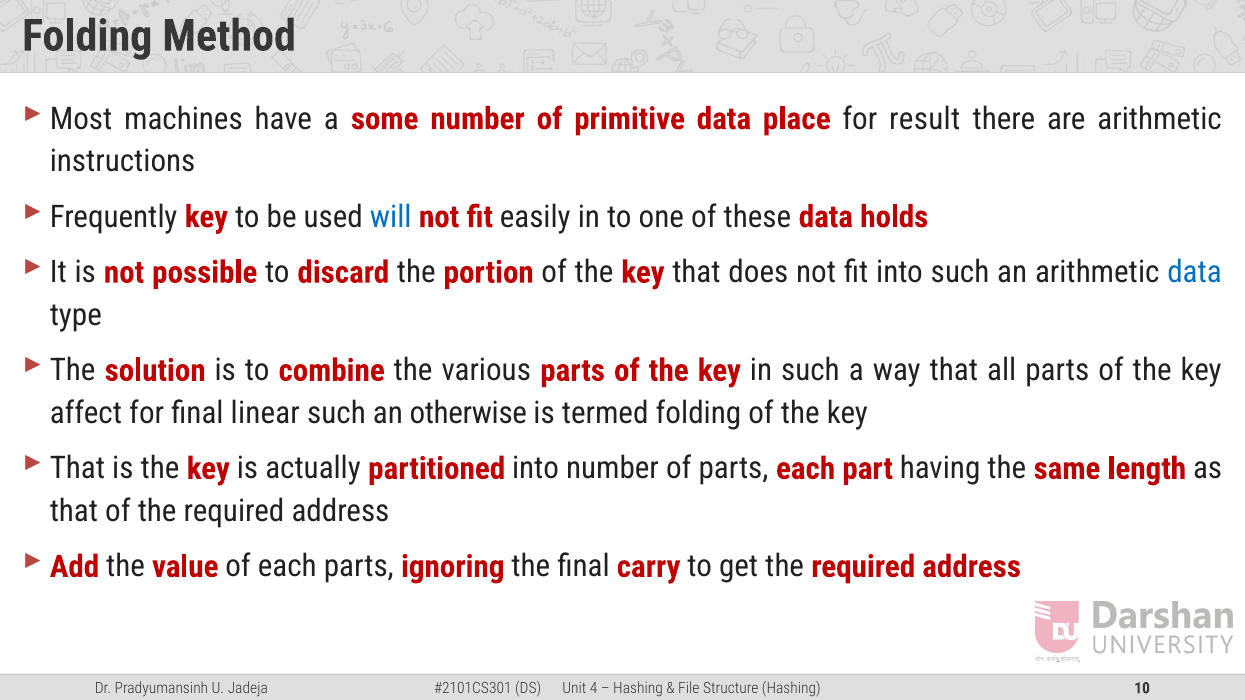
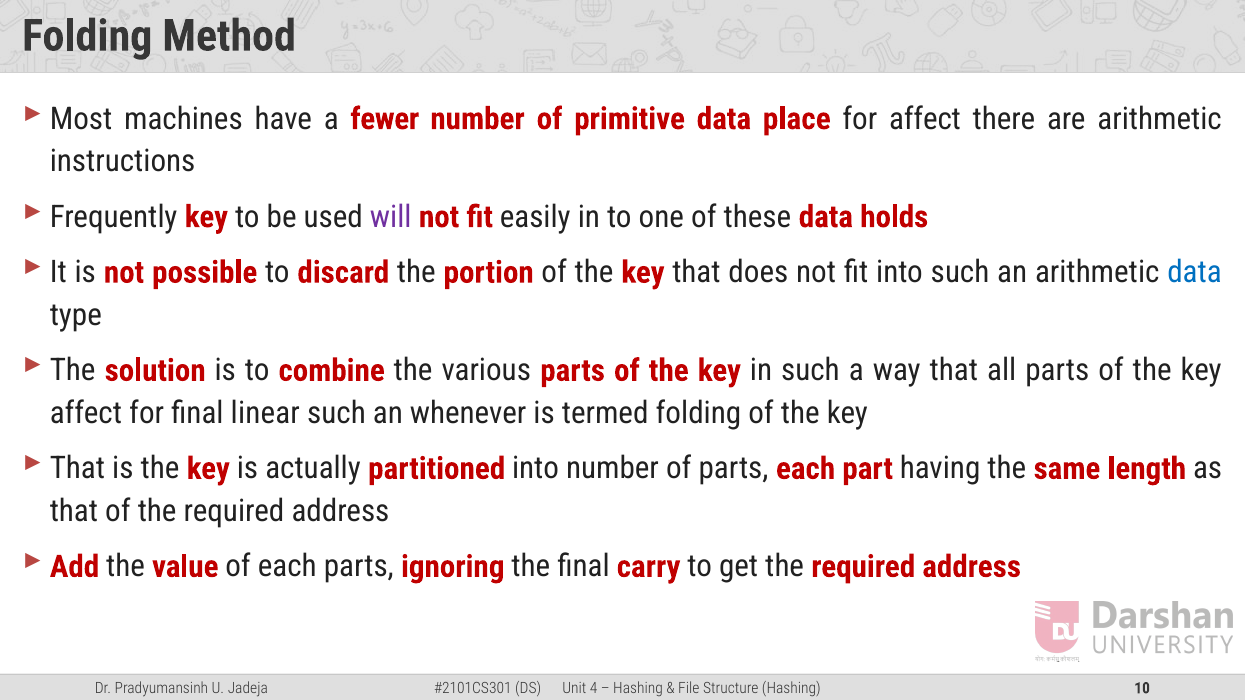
some: some -> fewer
for result: result -> affect
will colour: blue -> purple
otherwise: otherwise -> whenever
